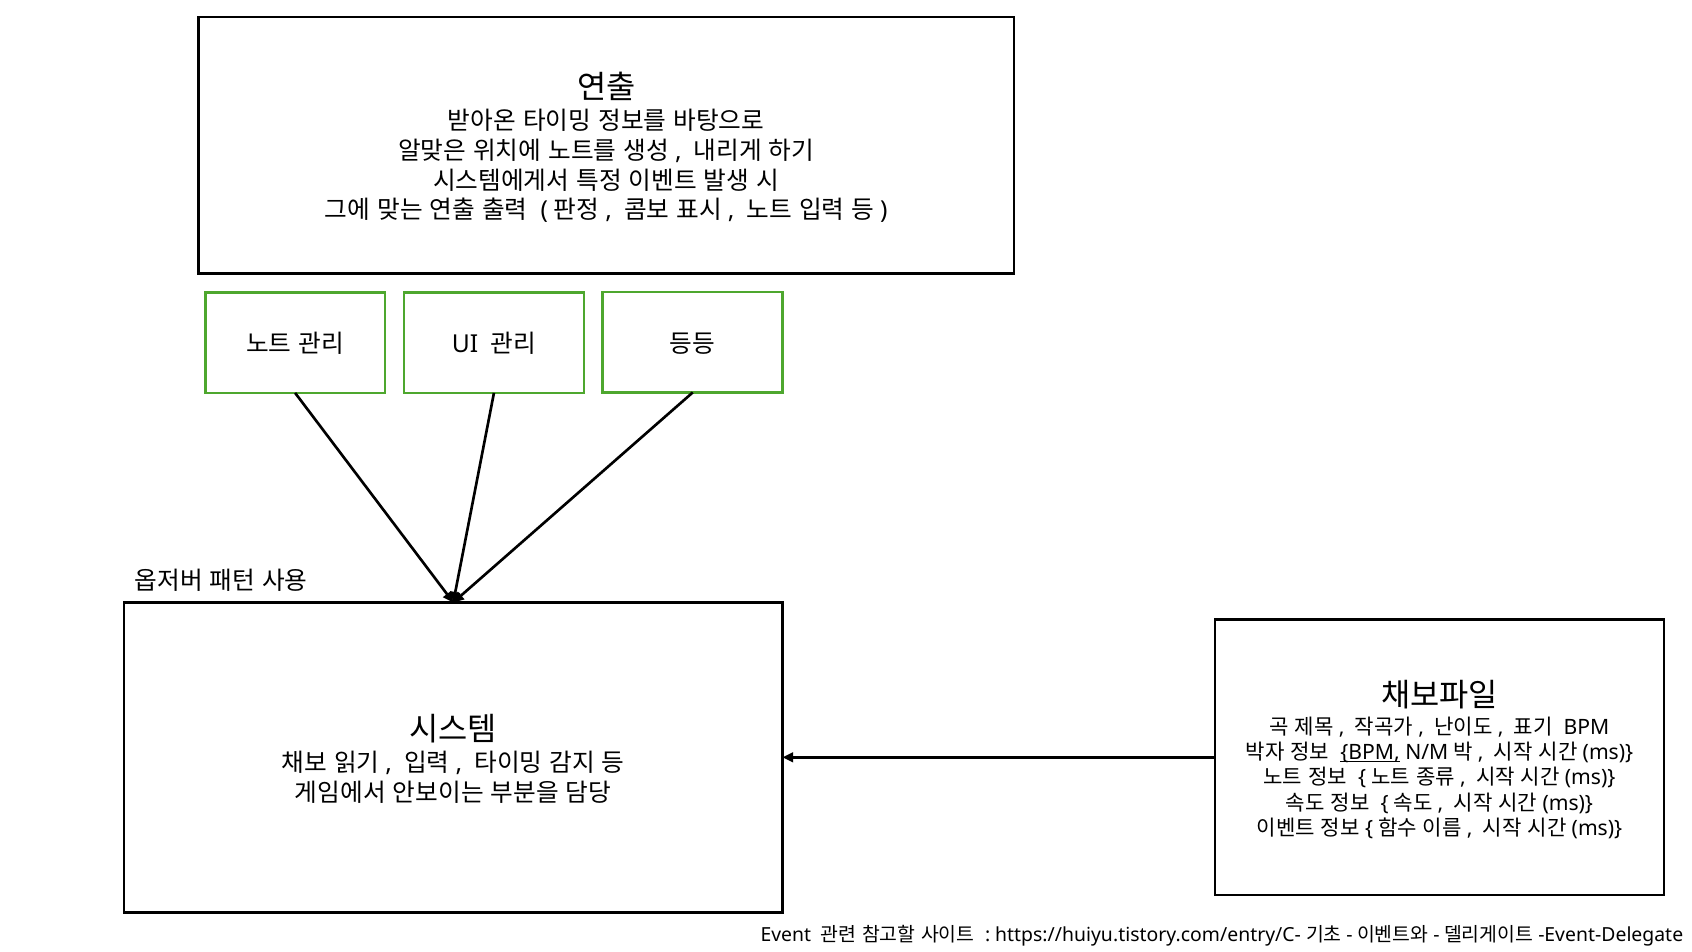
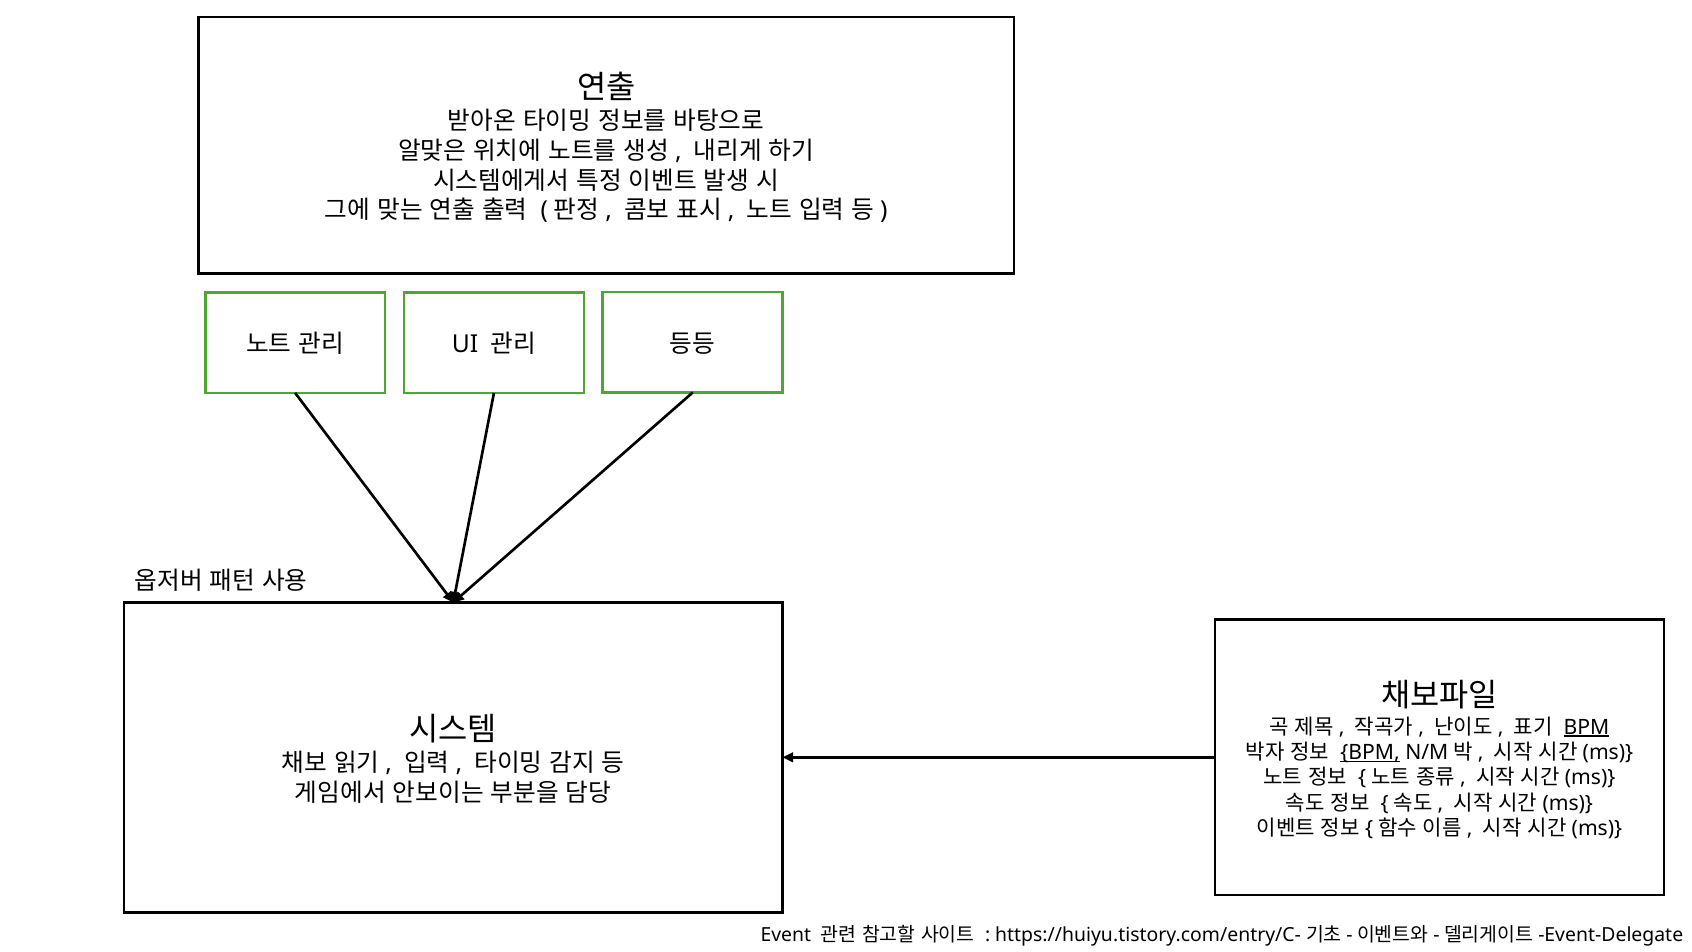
BPM at (1587, 727) underline: none -> present
